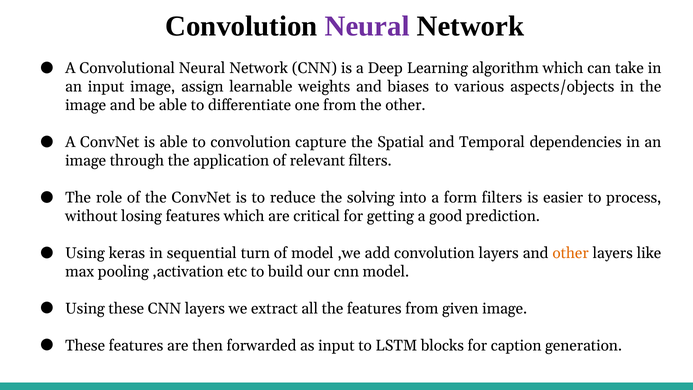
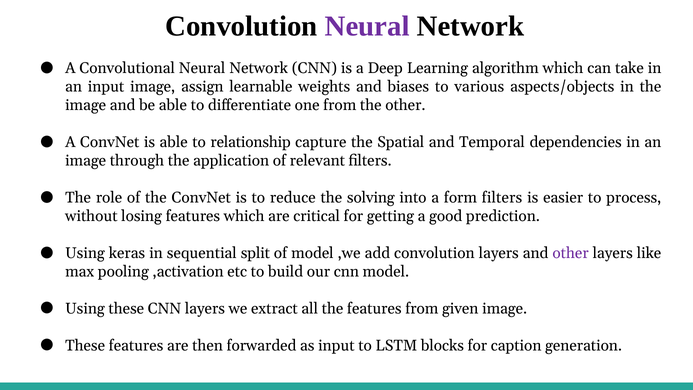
to convolution: convolution -> relationship
turn: turn -> split
other at (571, 253) colour: orange -> purple
